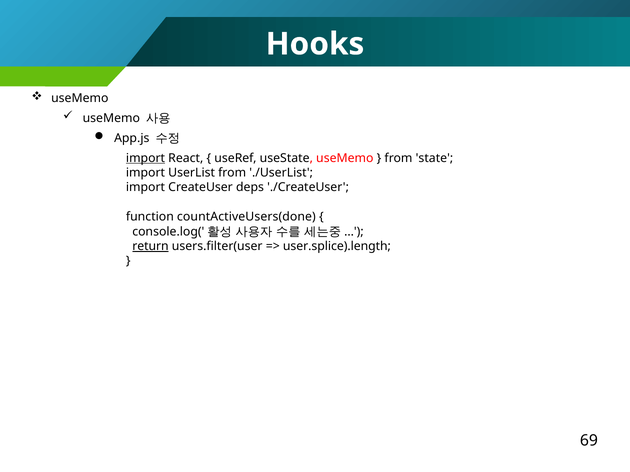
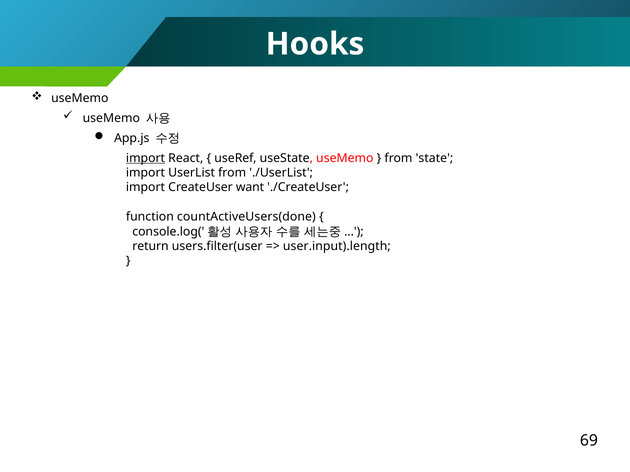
deps: deps -> want
return underline: present -> none
user.splice).length: user.splice).length -> user.input).length
